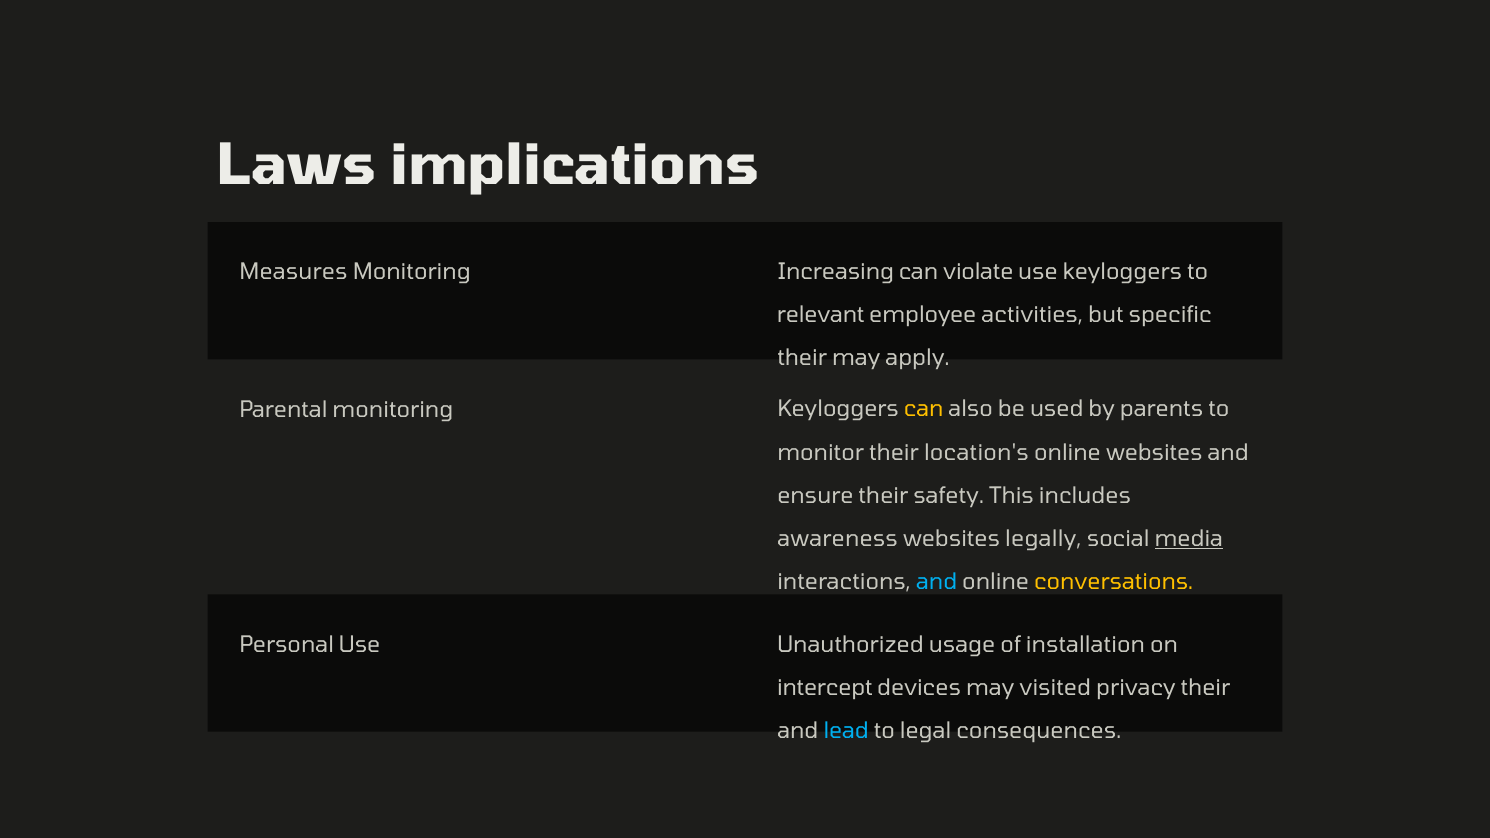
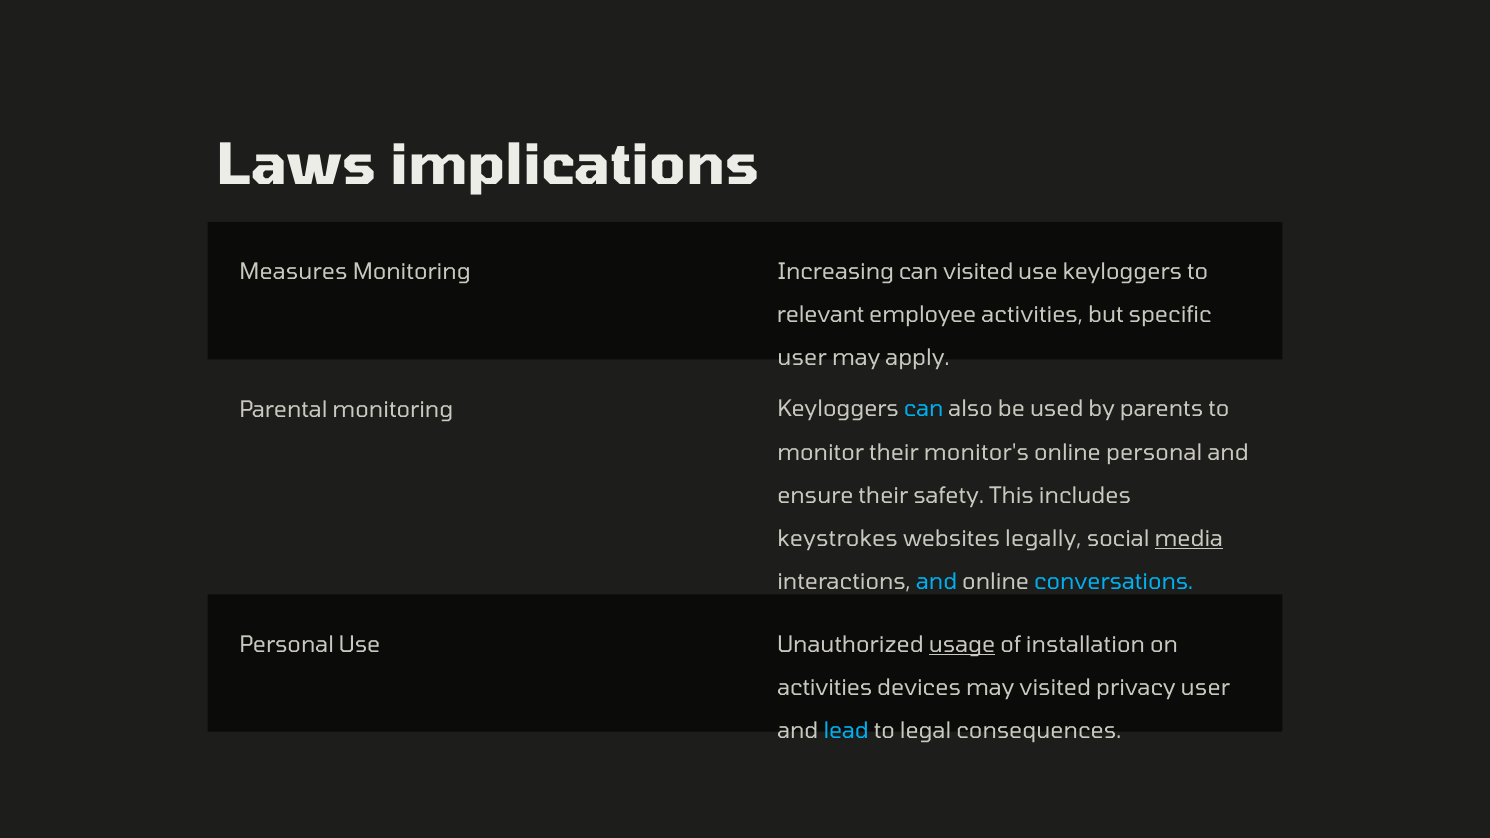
can violate: violate -> visited
their at (802, 359): their -> user
can at (924, 410) colour: yellow -> light blue
location's: location's -> monitor's
online websites: websites -> personal
awareness: awareness -> keystrokes
conversations colour: yellow -> light blue
usage underline: none -> present
intercept at (825, 688): intercept -> activities
privacy their: their -> user
